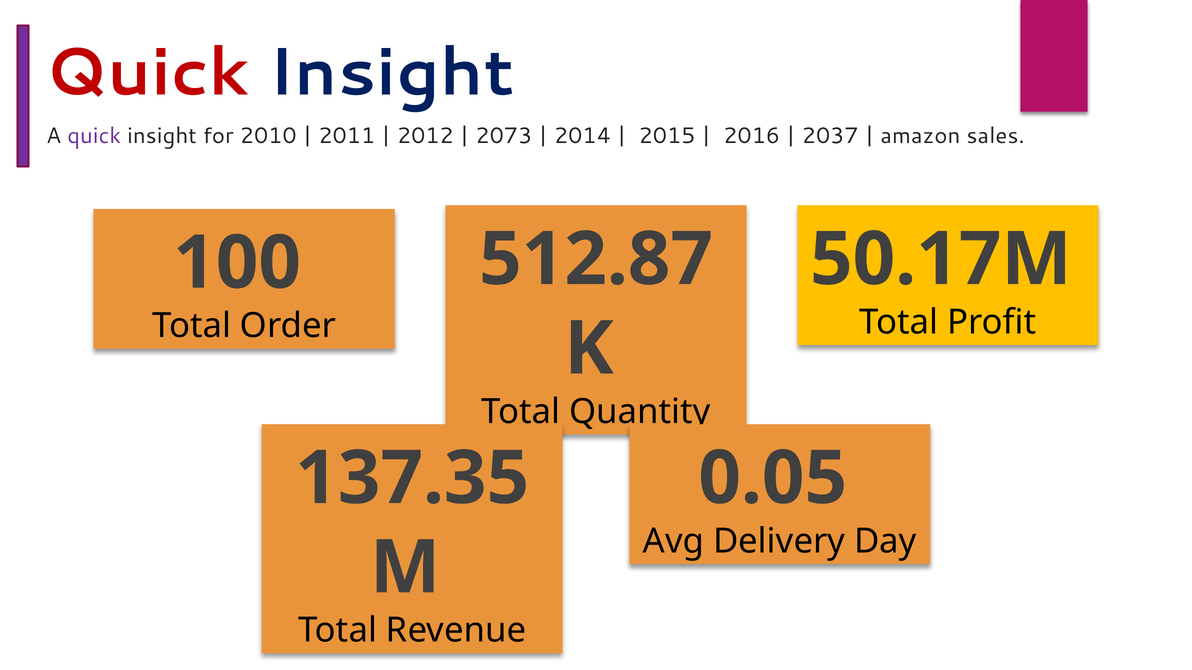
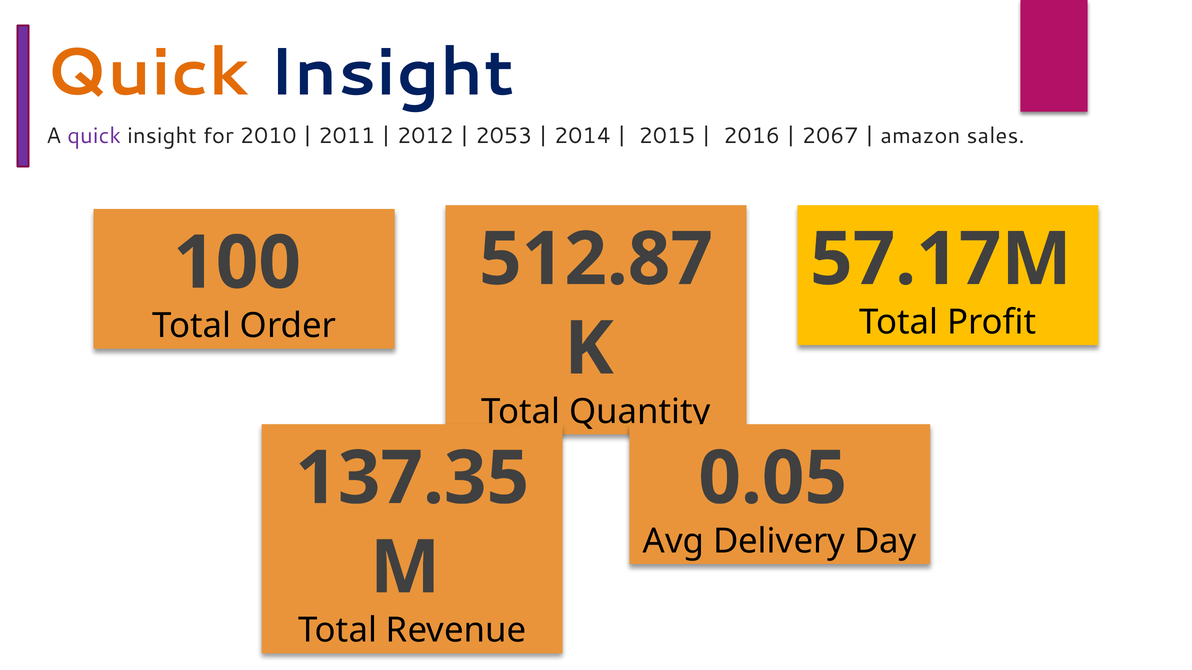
Quick at (148, 73) colour: red -> orange
2073: 2073 -> 2053
2037: 2037 -> 2067
50.17M: 50.17M -> 57.17M
